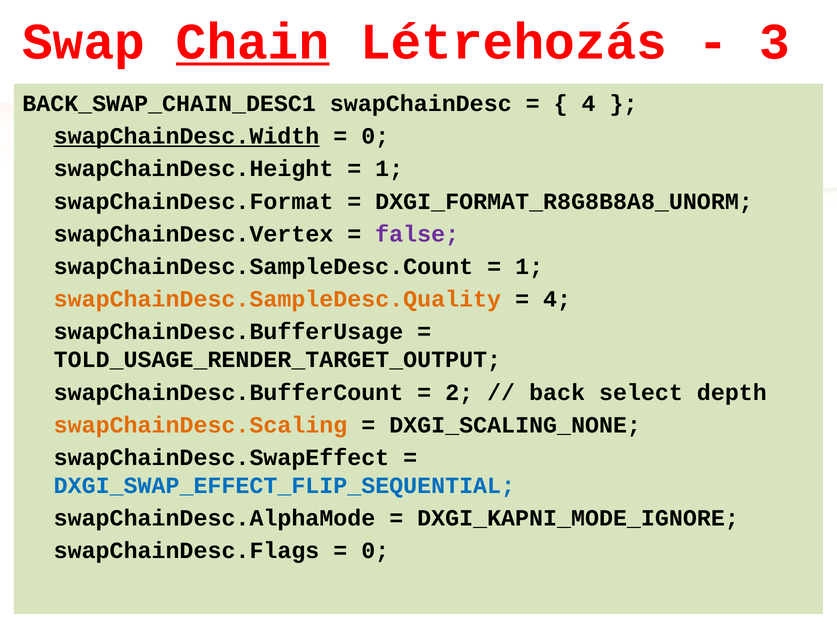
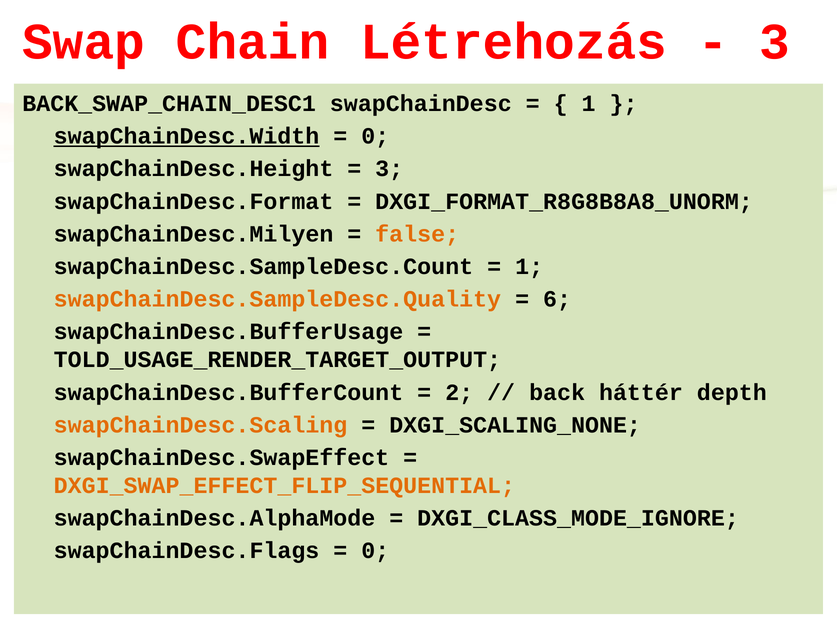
Chain underline: present -> none
4 at (589, 104): 4 -> 1
1 at (389, 169): 1 -> 3
swapChainDesc.Vertex: swapChainDesc.Vertex -> swapChainDesc.Milyen
false colour: purple -> orange
4 at (557, 299): 4 -> 6
select: select -> háttér
DXGI_SWAP_EFFECT_FLIP_SEQUENTIAL colour: blue -> orange
DXGI_KAPNI_MODE_IGNORE: DXGI_KAPNI_MODE_IGNORE -> DXGI_CLASS_MODE_IGNORE
